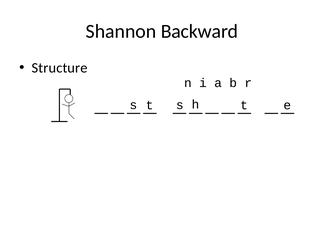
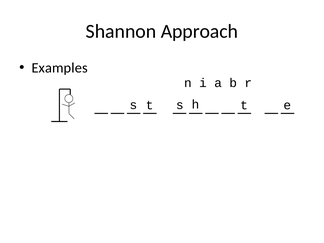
Backward: Backward -> Approach
Structure: Structure -> Examples
